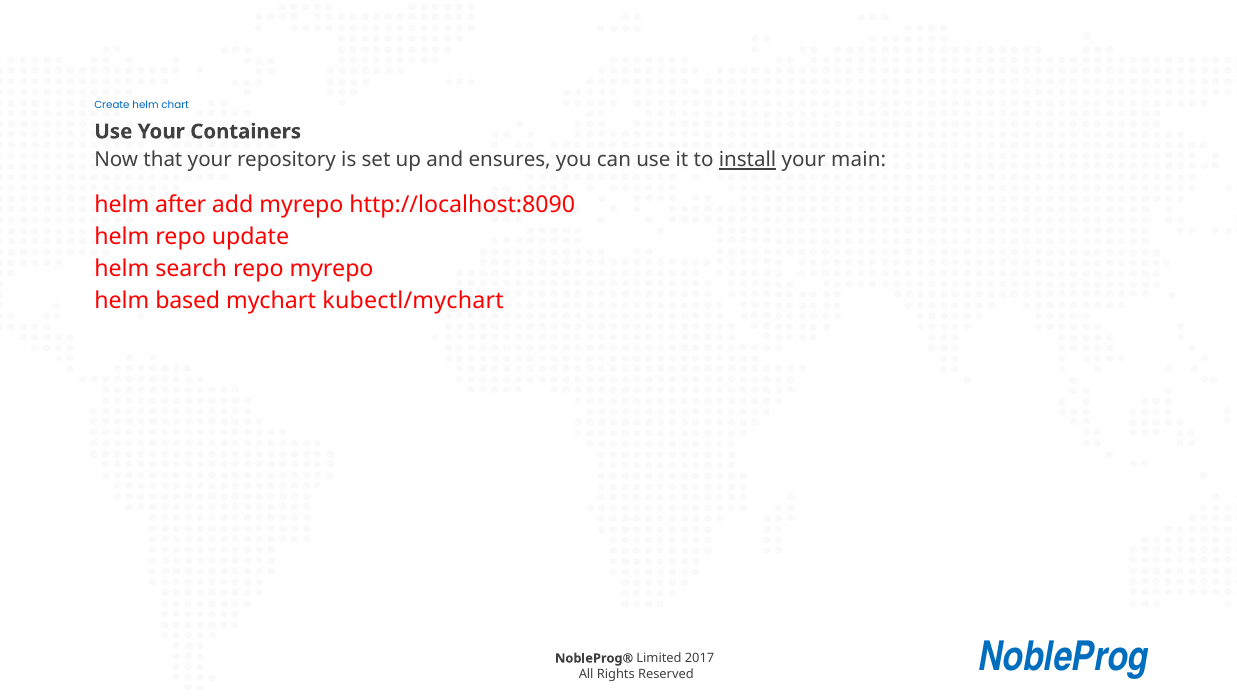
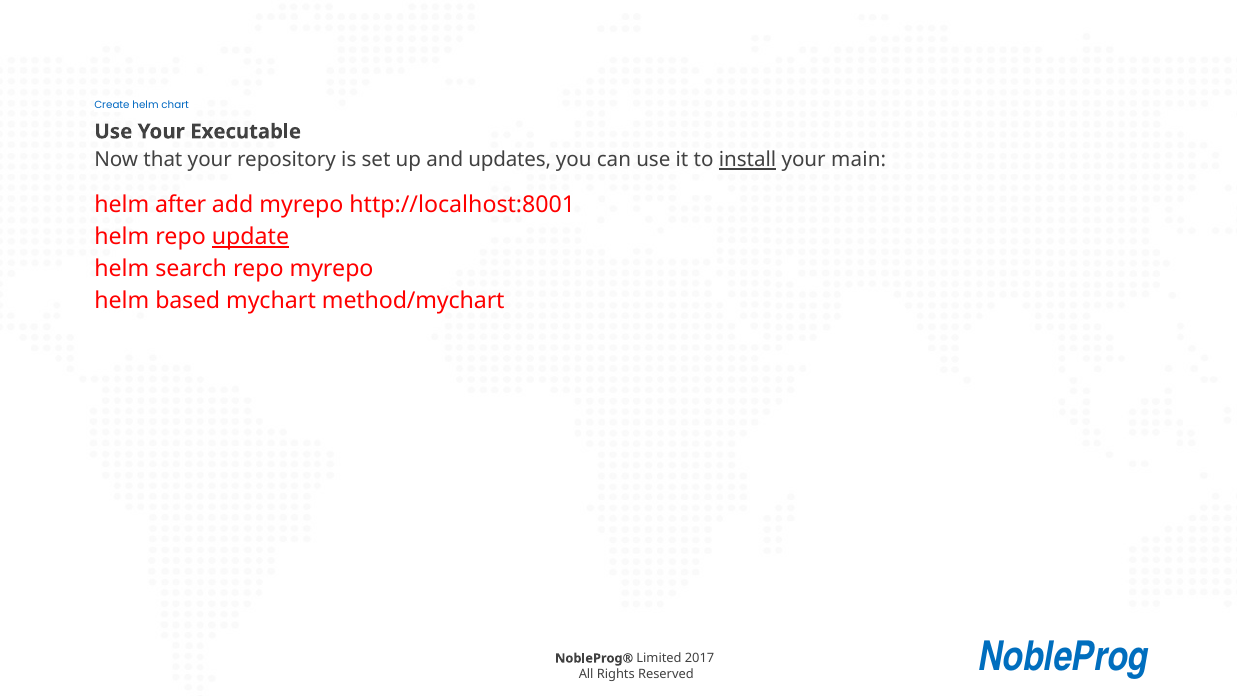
Containers: Containers -> Executable
ensures: ensures -> updates
http://localhost:8090: http://localhost:8090 -> http://localhost:8001
update underline: none -> present
kubectl/mychart: kubectl/mychart -> method/mychart
